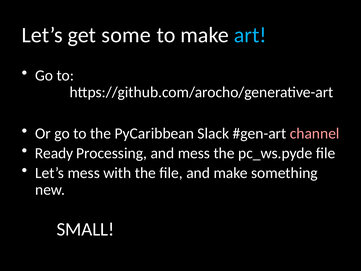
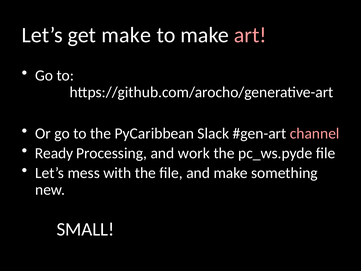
get some: some -> make
art colour: light blue -> pink
and mess: mess -> work
